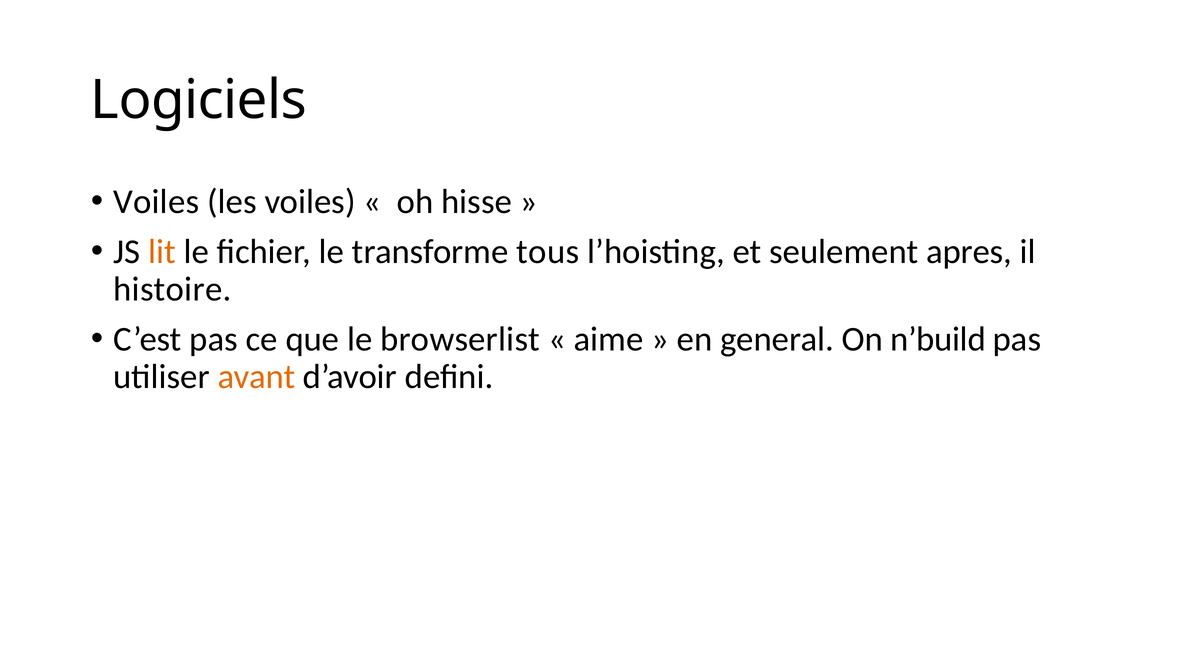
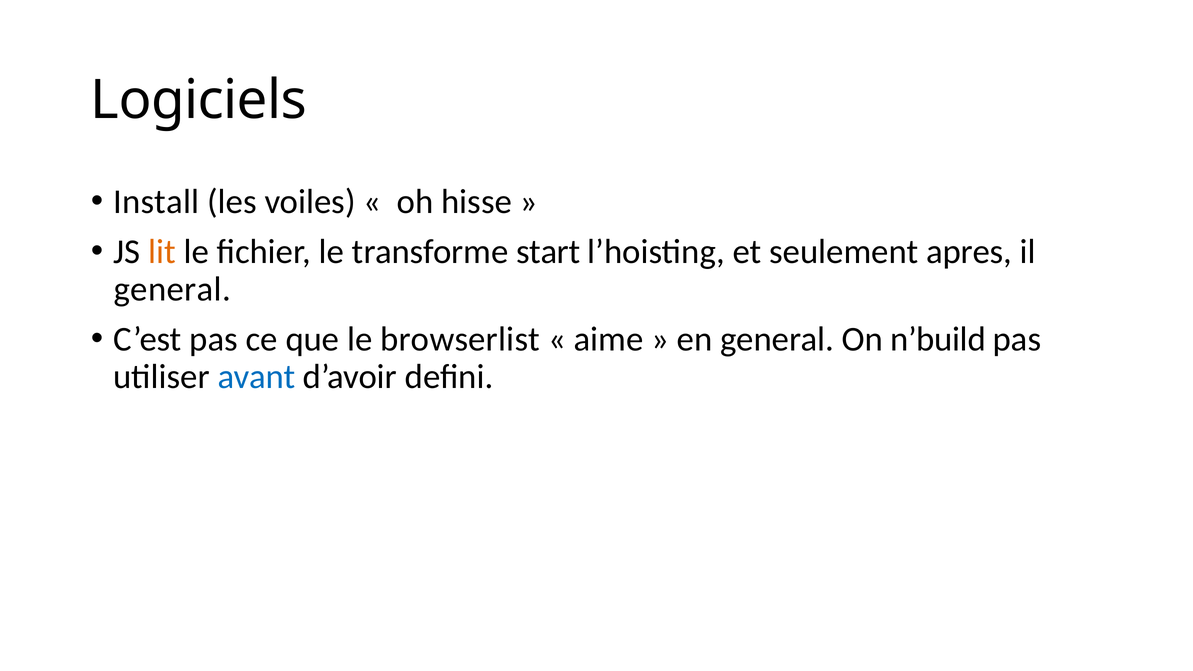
Voiles at (156, 202): Voiles -> Install
tous: tous -> start
histoire at (172, 289): histoire -> general
avant colour: orange -> blue
